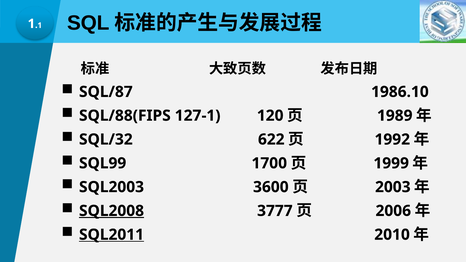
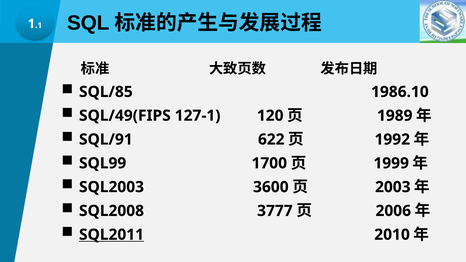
SQL/87: SQL/87 -> SQL/85
SQL/88(FIPS: SQL/88(FIPS -> SQL/49(FIPS
SQL/32: SQL/32 -> SQL/91
SQL2008 underline: present -> none
